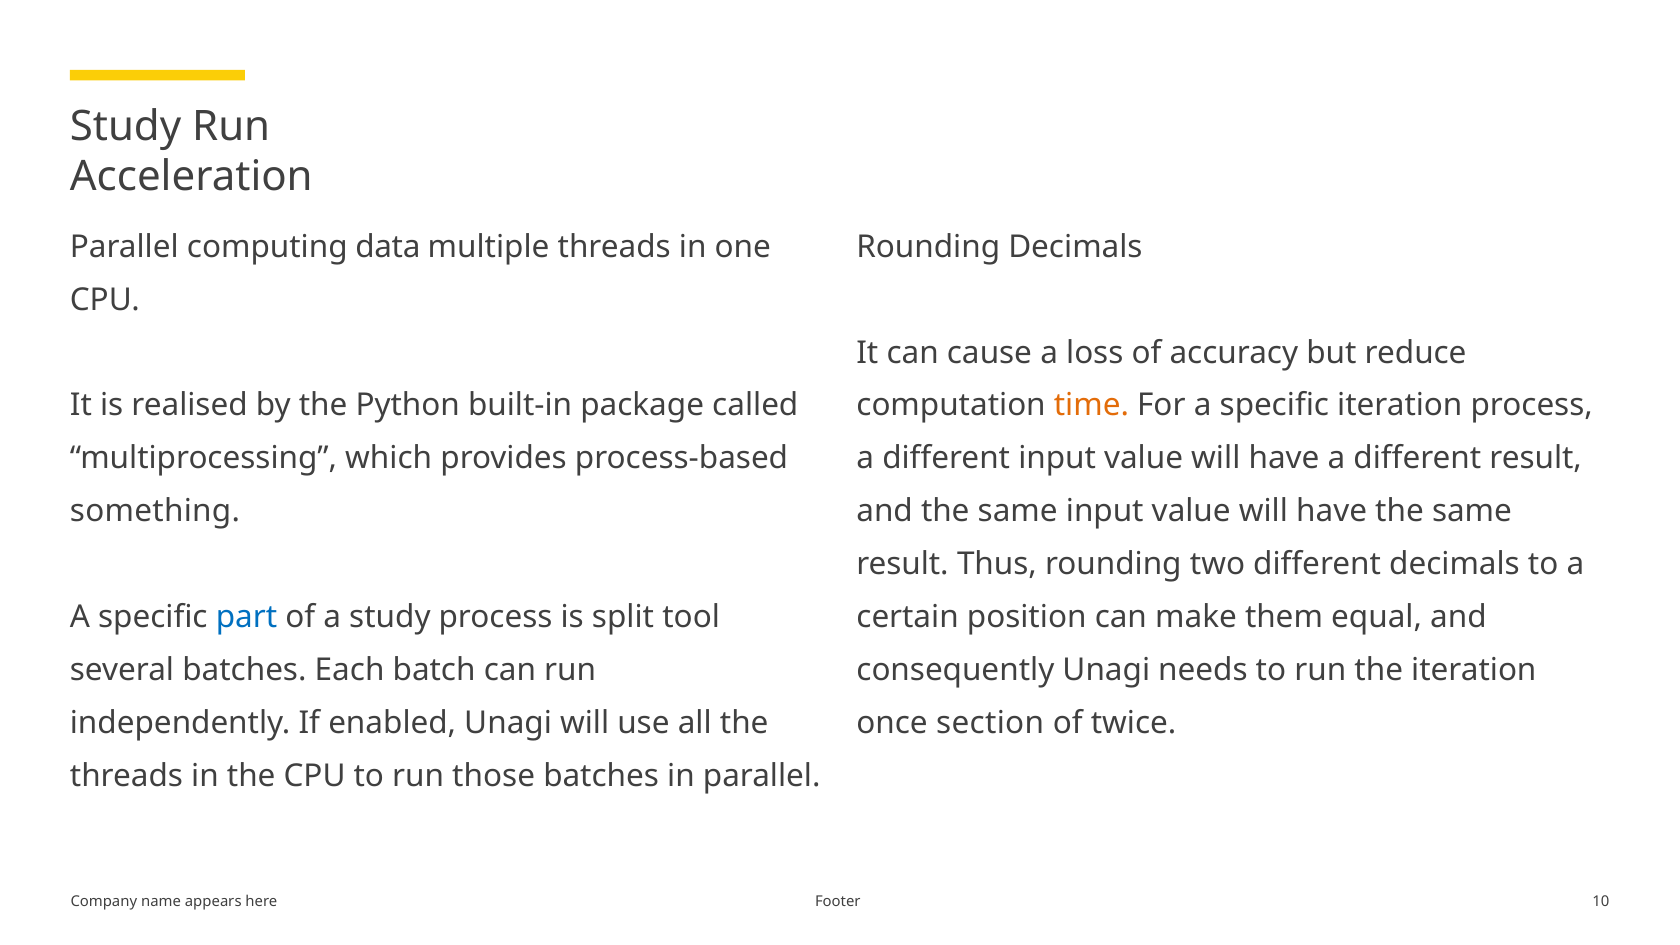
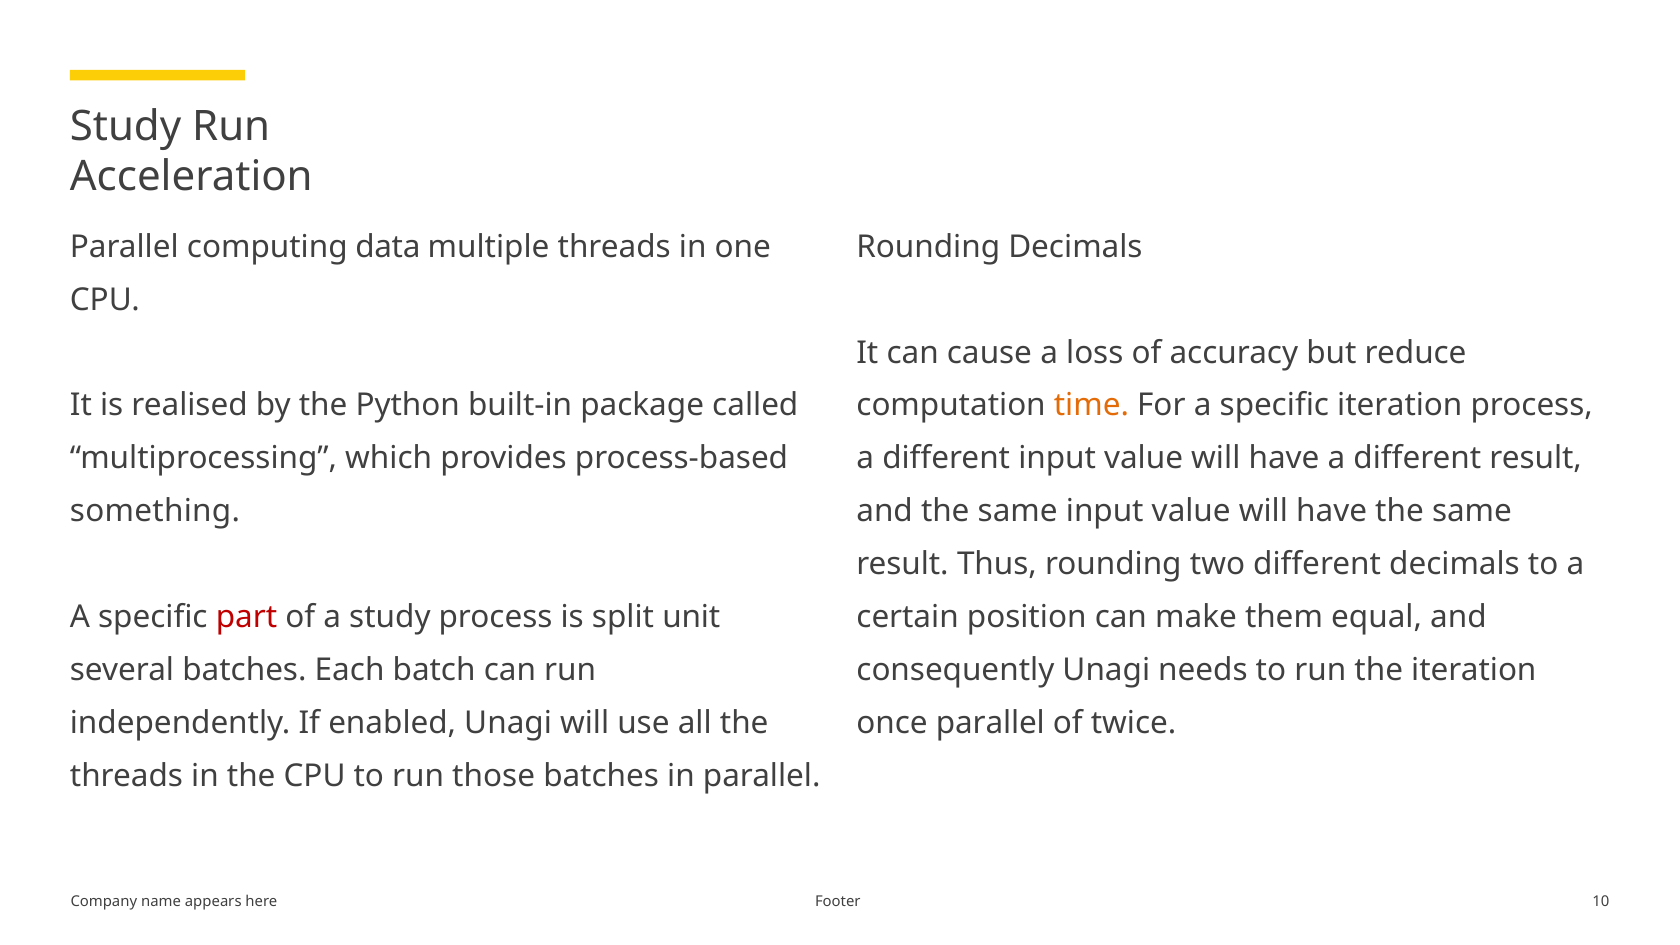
part colour: blue -> red
tool: tool -> unit
once section: section -> parallel
